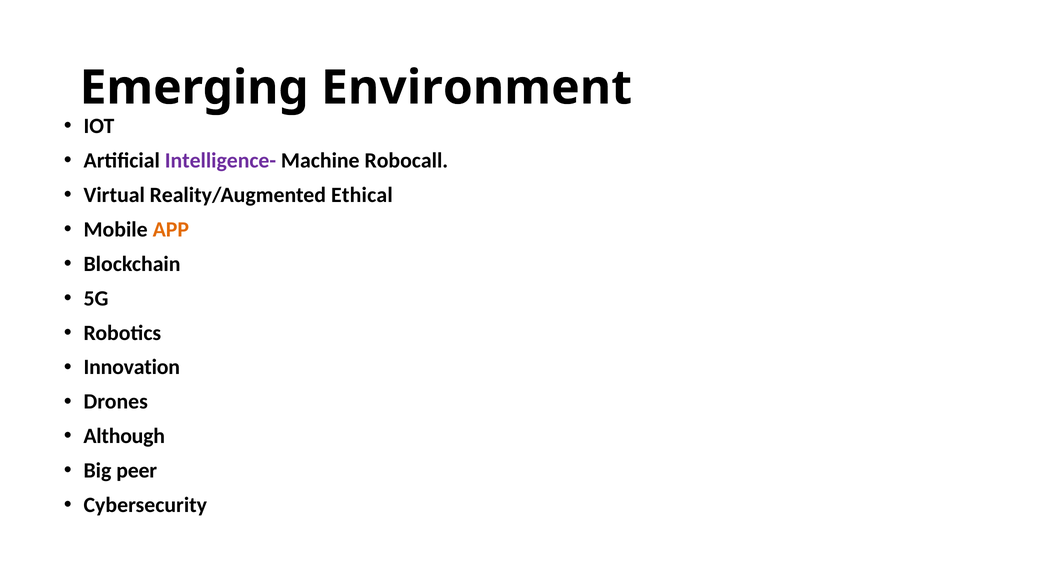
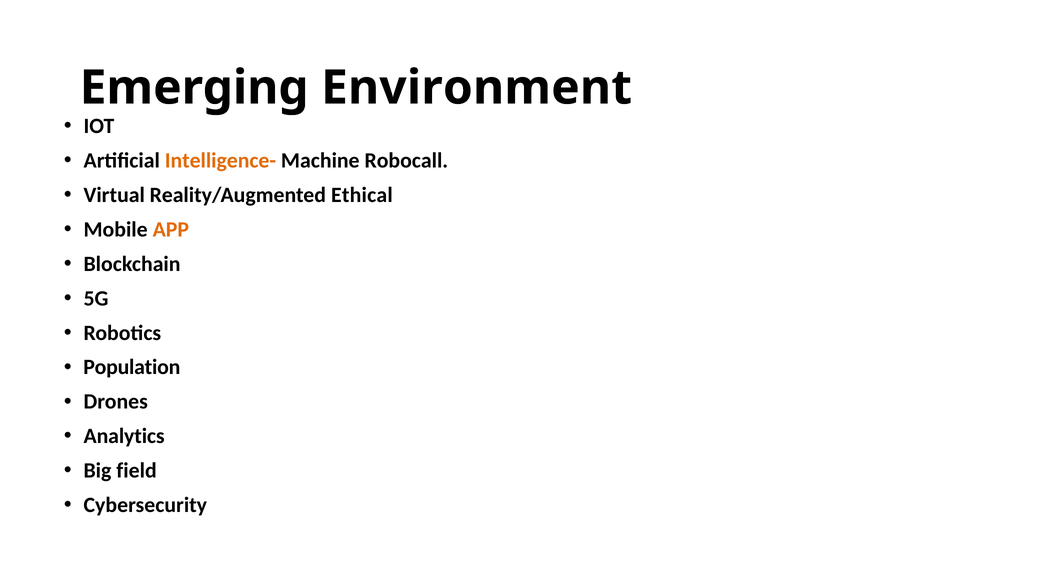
Intelligence- colour: purple -> orange
Innovation: Innovation -> Population
Although: Although -> Analytics
peer: peer -> field
